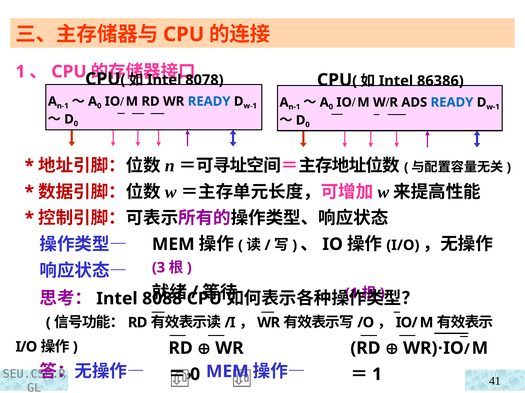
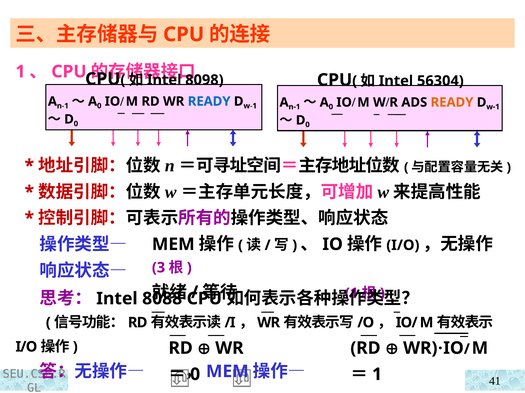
8078: 8078 -> 8098
86386: 86386 -> 56304
READY at (452, 103) colour: blue -> orange
